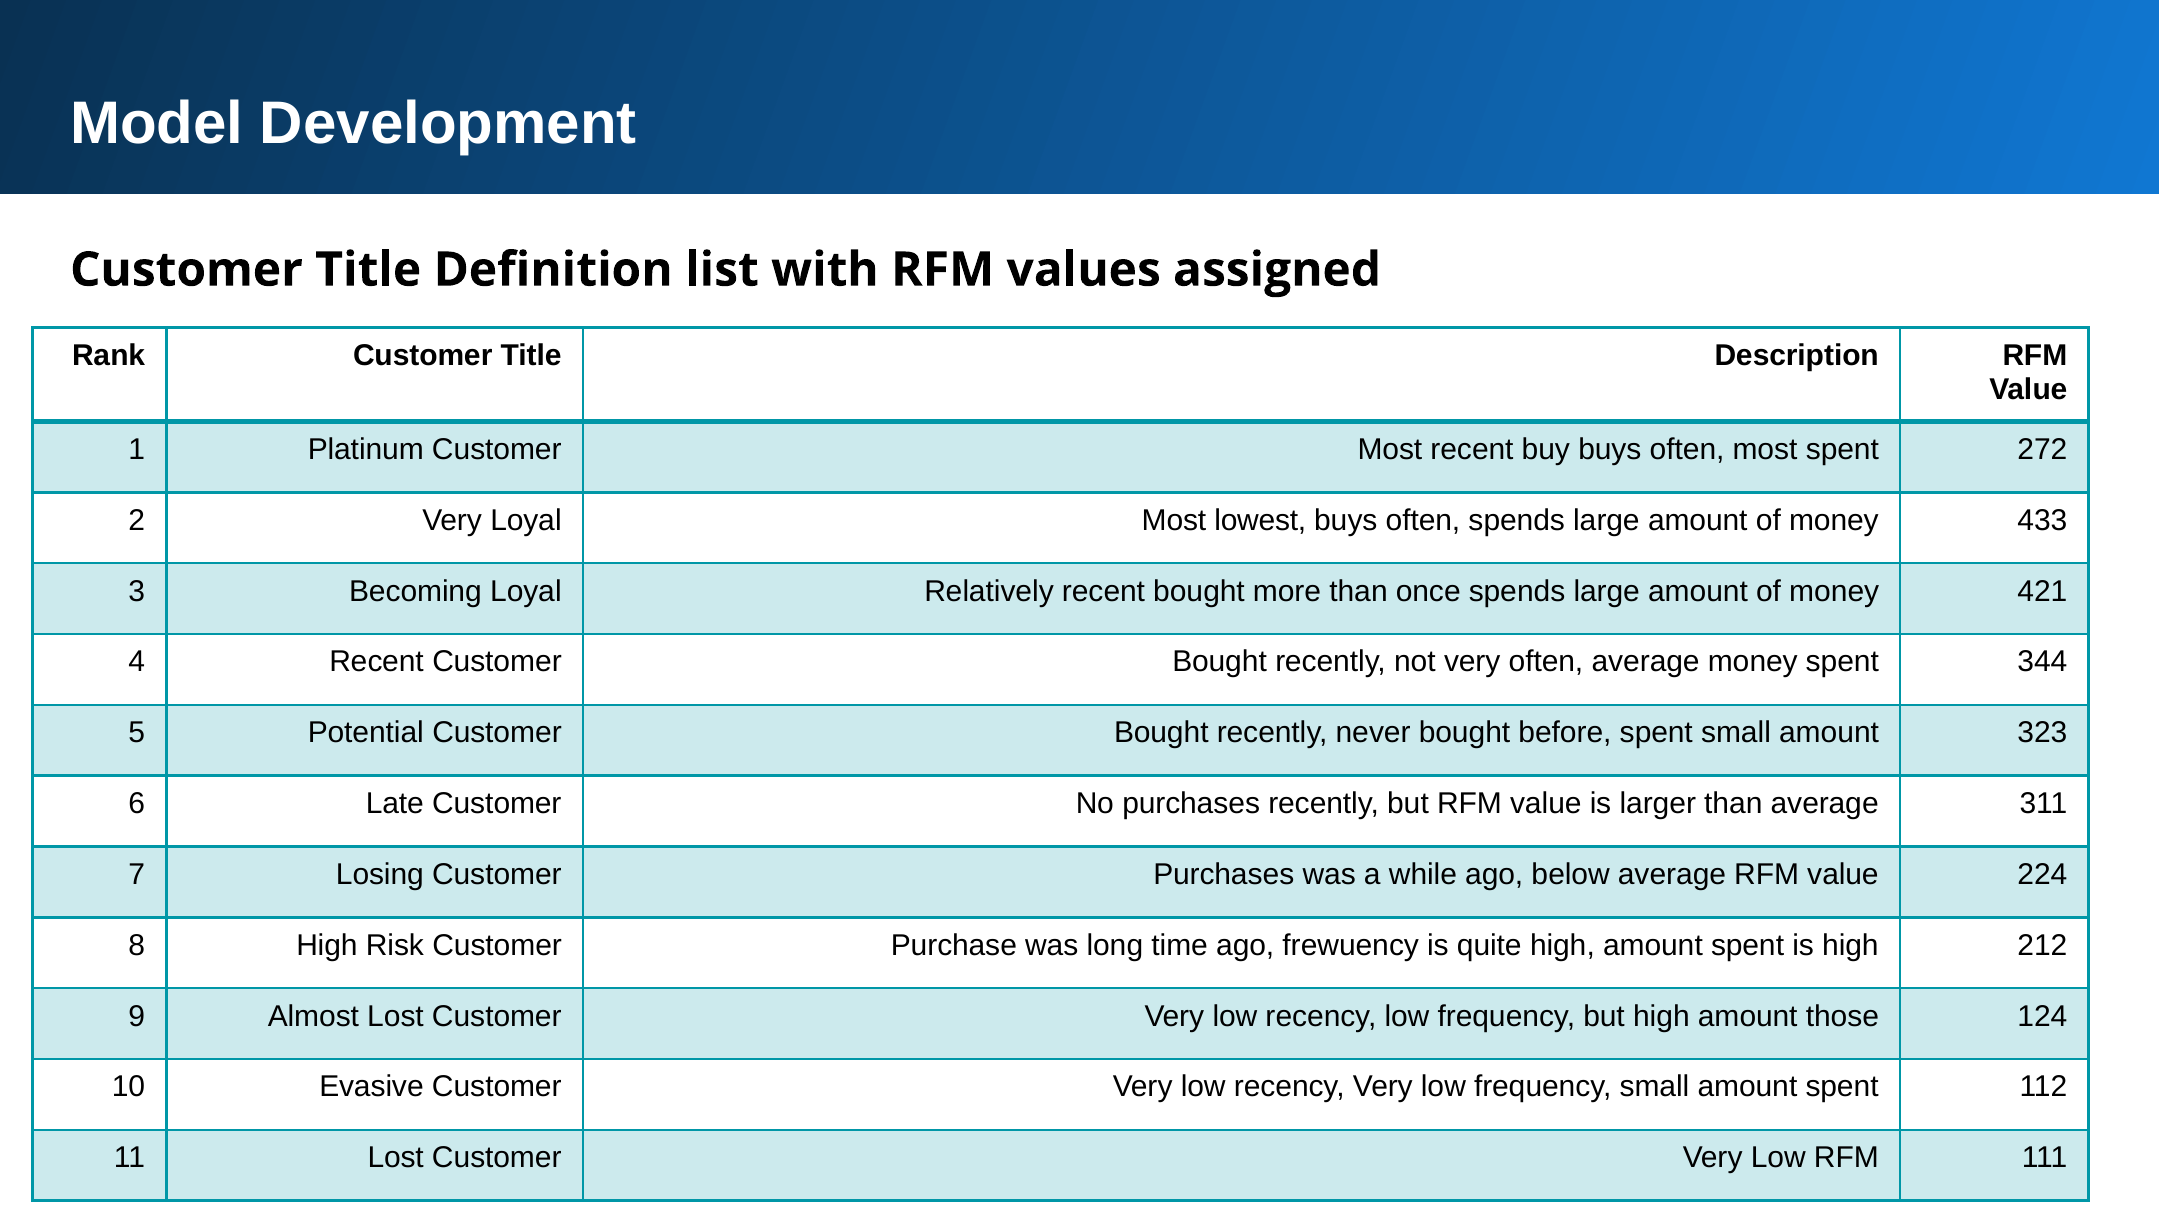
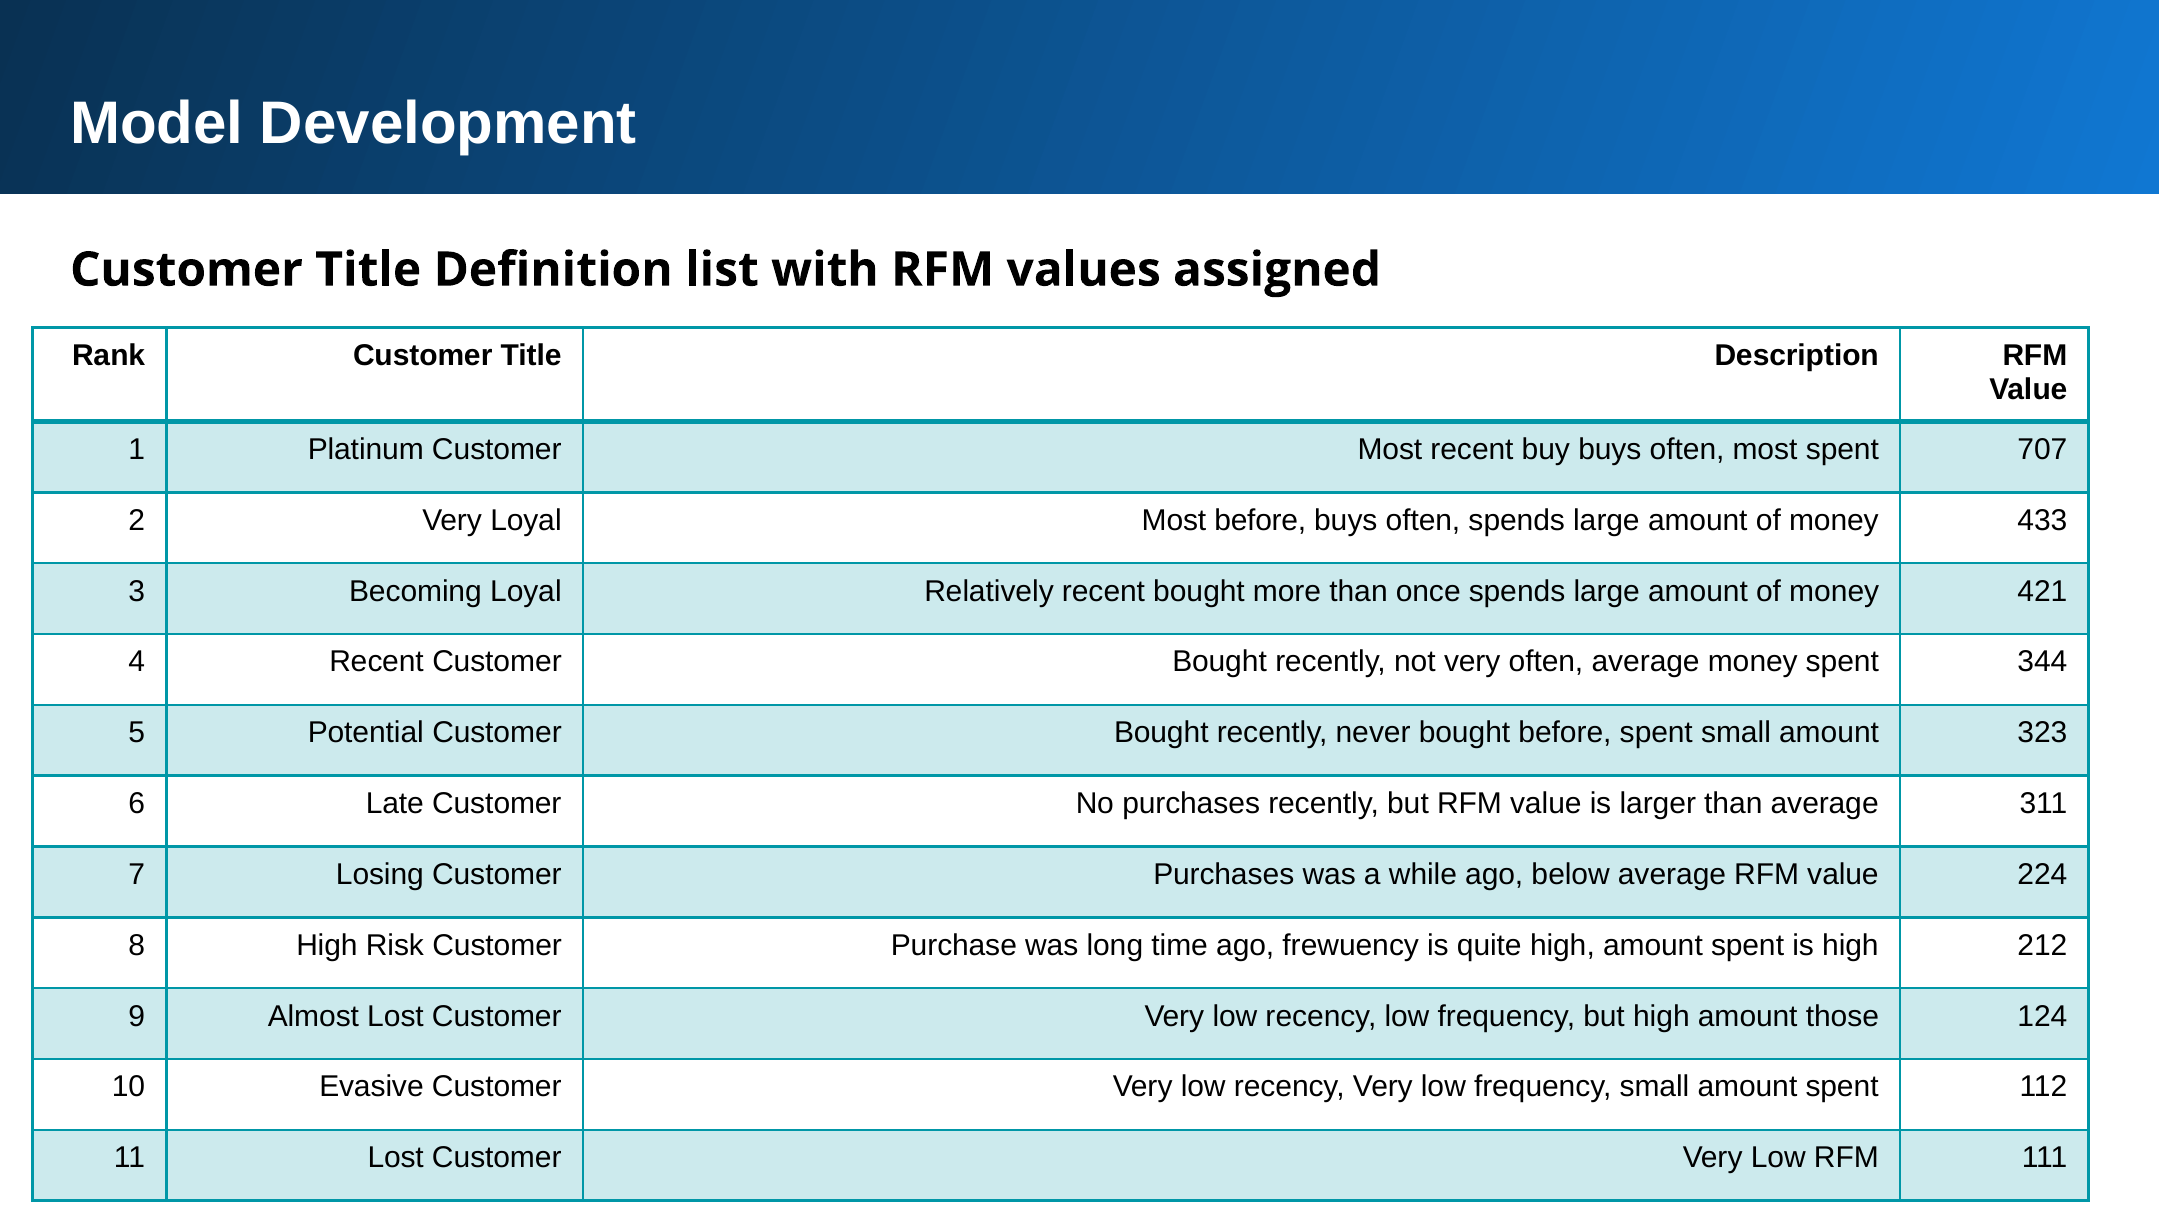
272: 272 -> 707
Most lowest: lowest -> before
